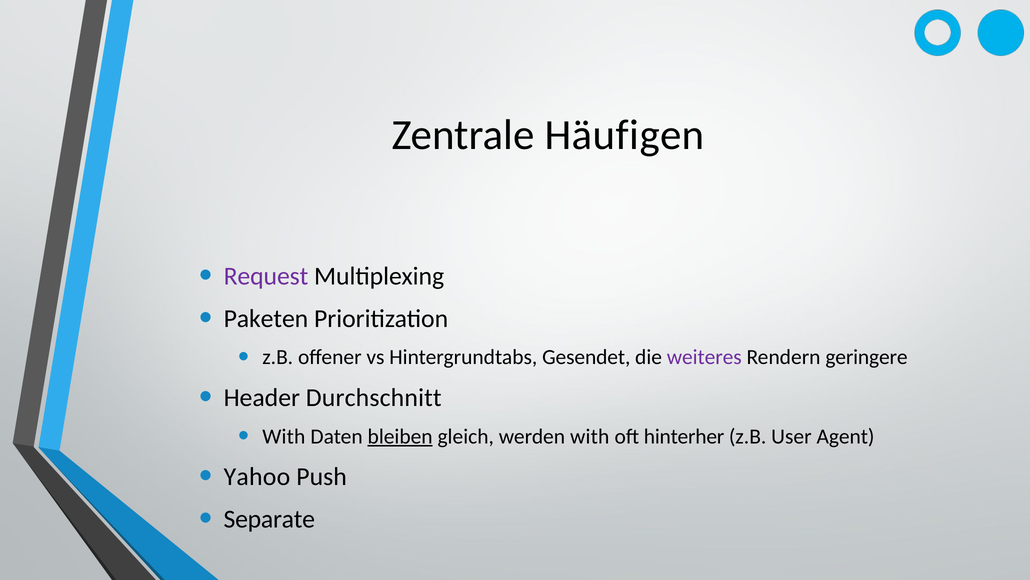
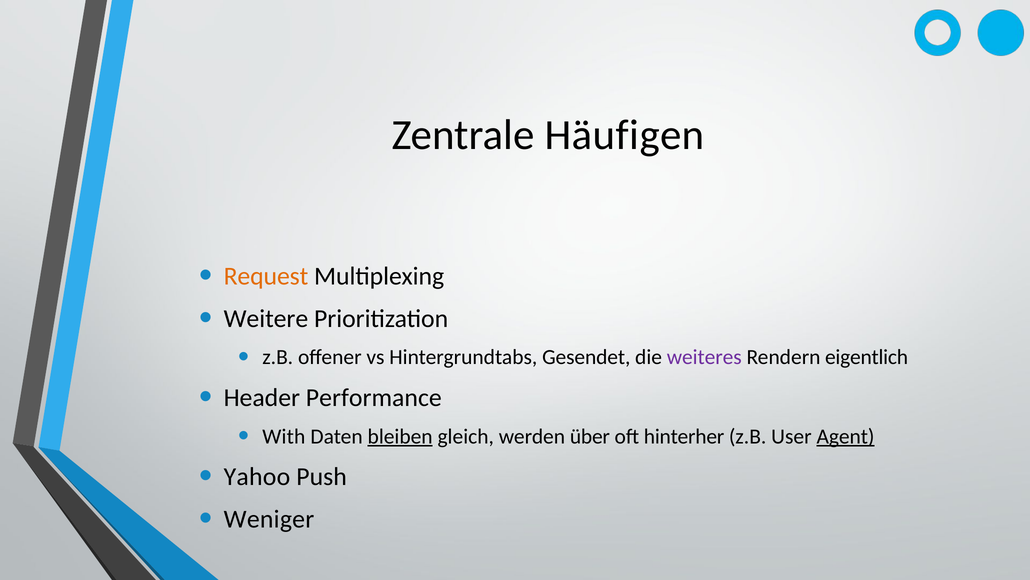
Request colour: purple -> orange
Paketen: Paketen -> Weitere
geringere: geringere -> eigentlich
Durchschnitt: Durchschnitt -> Performance
werden with: with -> über
Agent underline: none -> present
Separate: Separate -> Weniger
